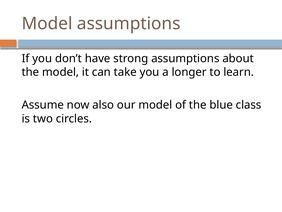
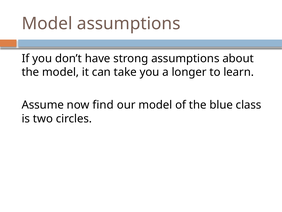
also: also -> find
